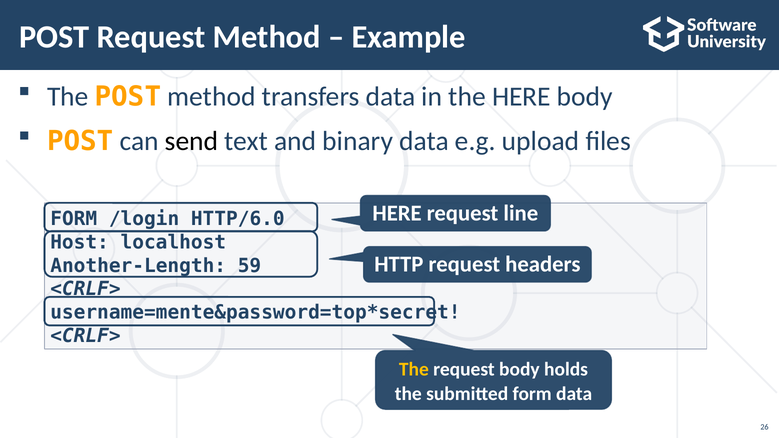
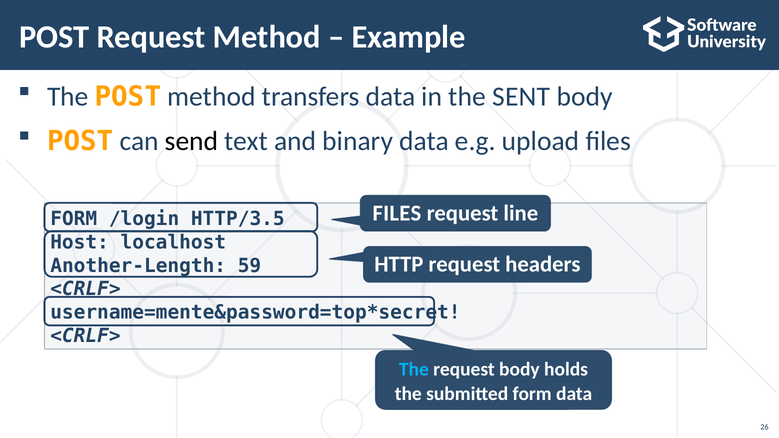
the HERE: HERE -> SENT
HERE at (397, 213): HERE -> FILES
HTTP/6.0: HTTP/6.0 -> HTTP/3.5
The at (414, 370) colour: yellow -> light blue
